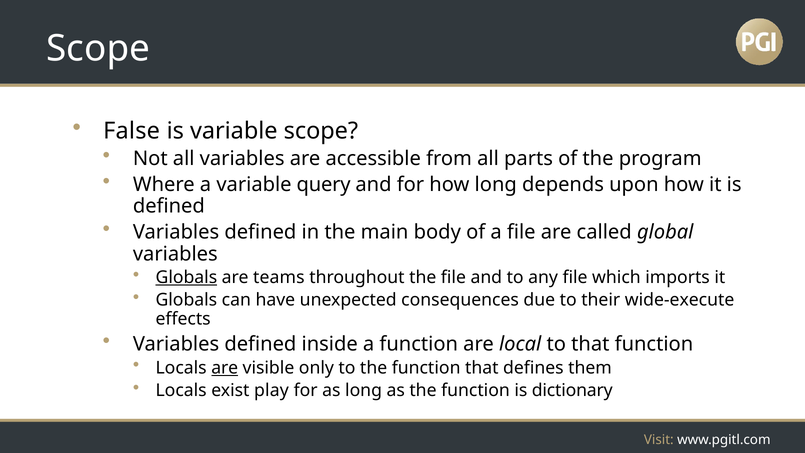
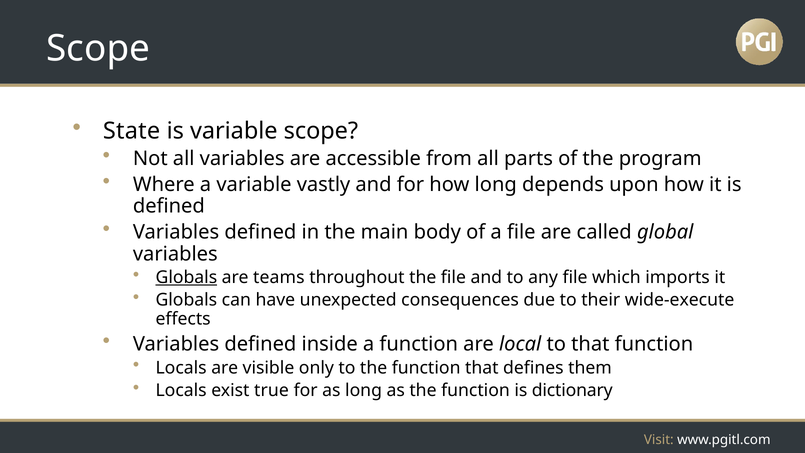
False: False -> State
query: query -> vastly
are at (225, 368) underline: present -> none
play: play -> true
